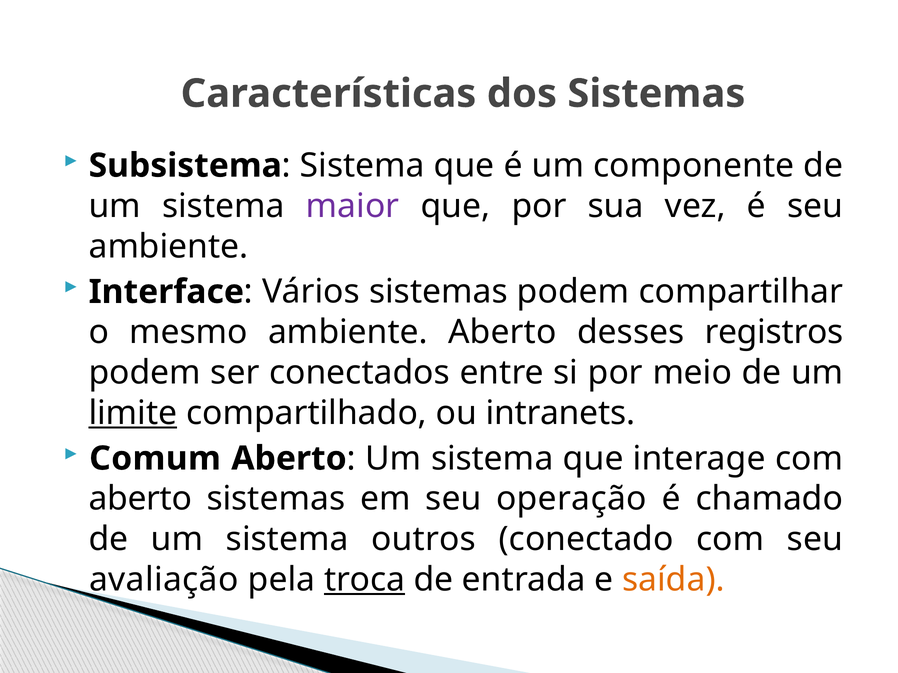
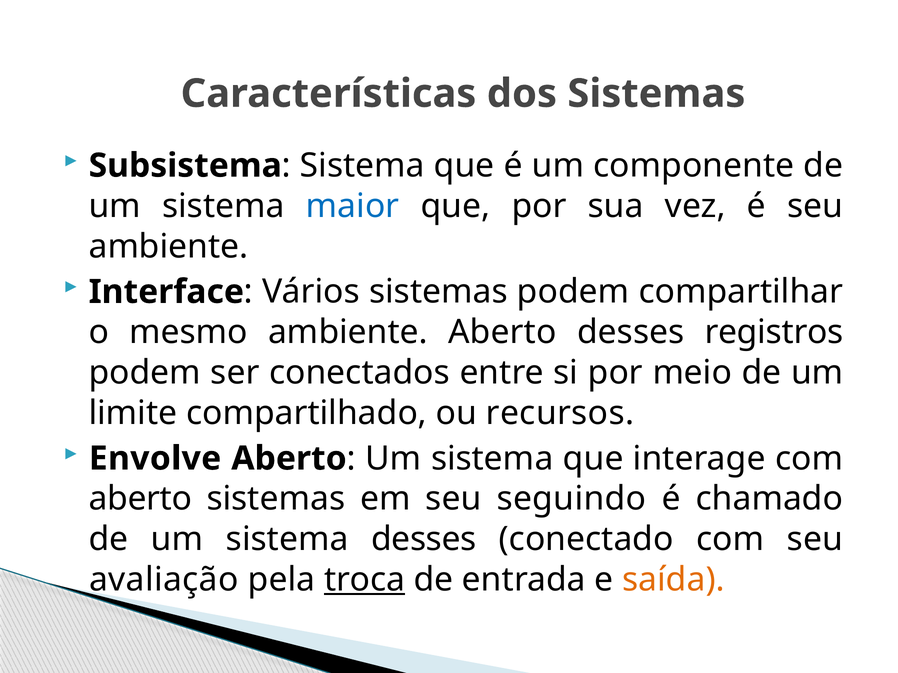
maior colour: purple -> blue
limite underline: present -> none
intranets: intranets -> recursos
Comum: Comum -> Envolve
operação: operação -> seguindo
sistema outros: outros -> desses
